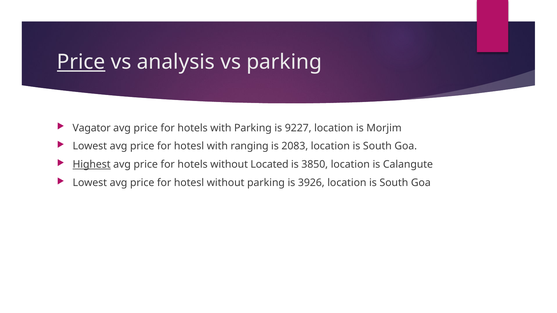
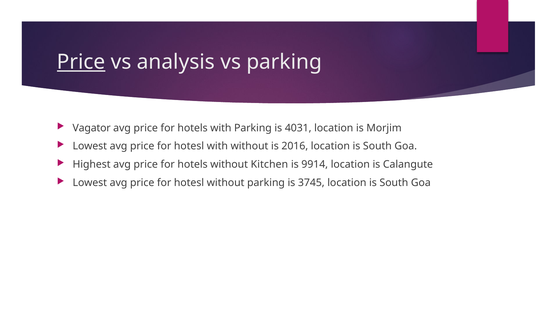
9227: 9227 -> 4031
with ranging: ranging -> without
2083: 2083 -> 2016
Highest underline: present -> none
Located: Located -> Kitchen
3850: 3850 -> 9914
3926: 3926 -> 3745
